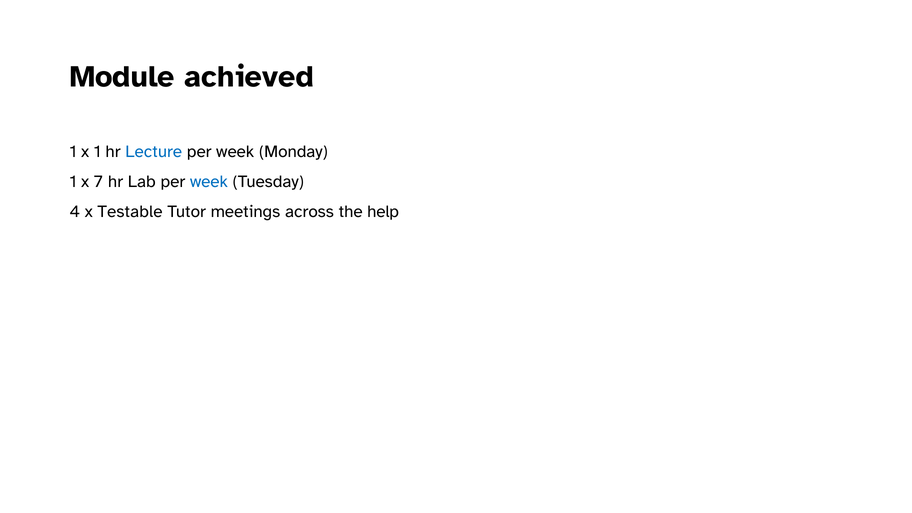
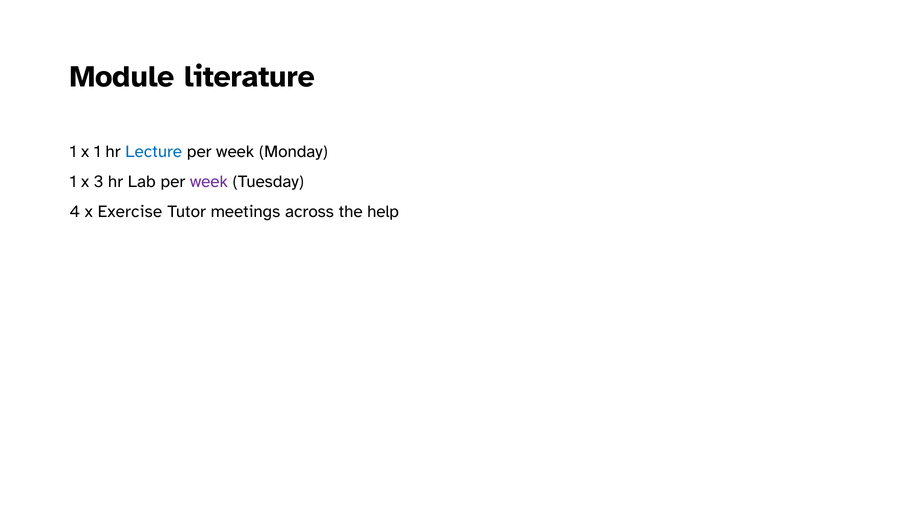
achieved: achieved -> literature
7: 7 -> 3
week at (209, 181) colour: blue -> purple
Testable: Testable -> Exercise
